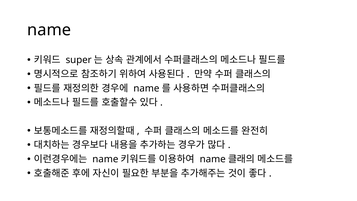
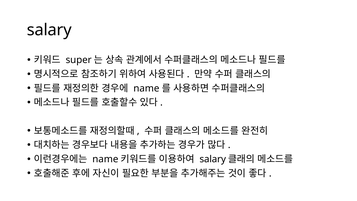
name at (49, 30): name -> salary
name at (213, 159): name -> salary
